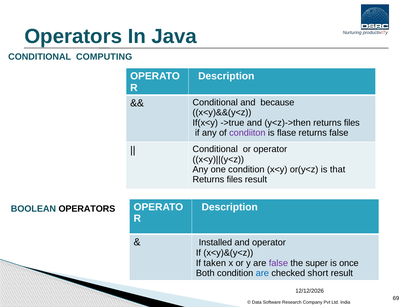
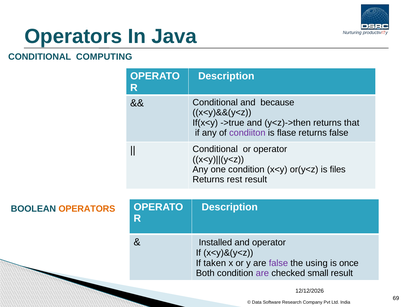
y<z)->then returns files: files -> that
that: that -> files
files at (235, 179): files -> rest
OPERATORS at (87, 209) colour: black -> orange
super: super -> using
are at (262, 273) colour: blue -> purple
short: short -> small
